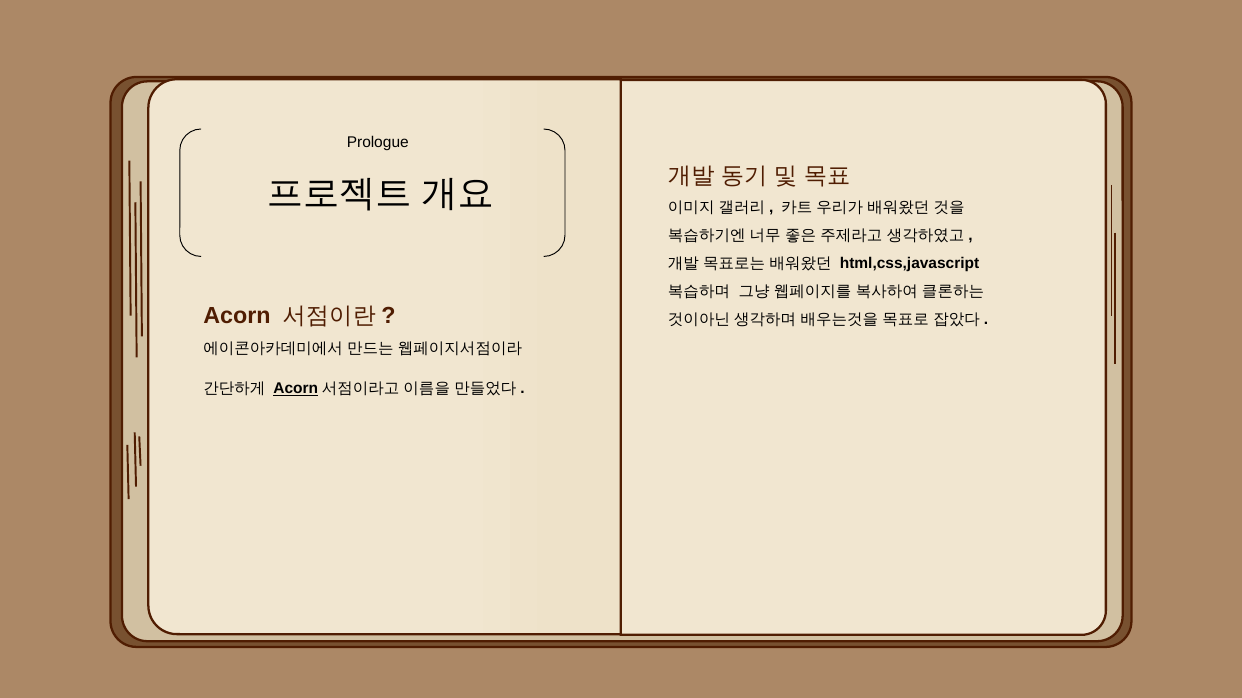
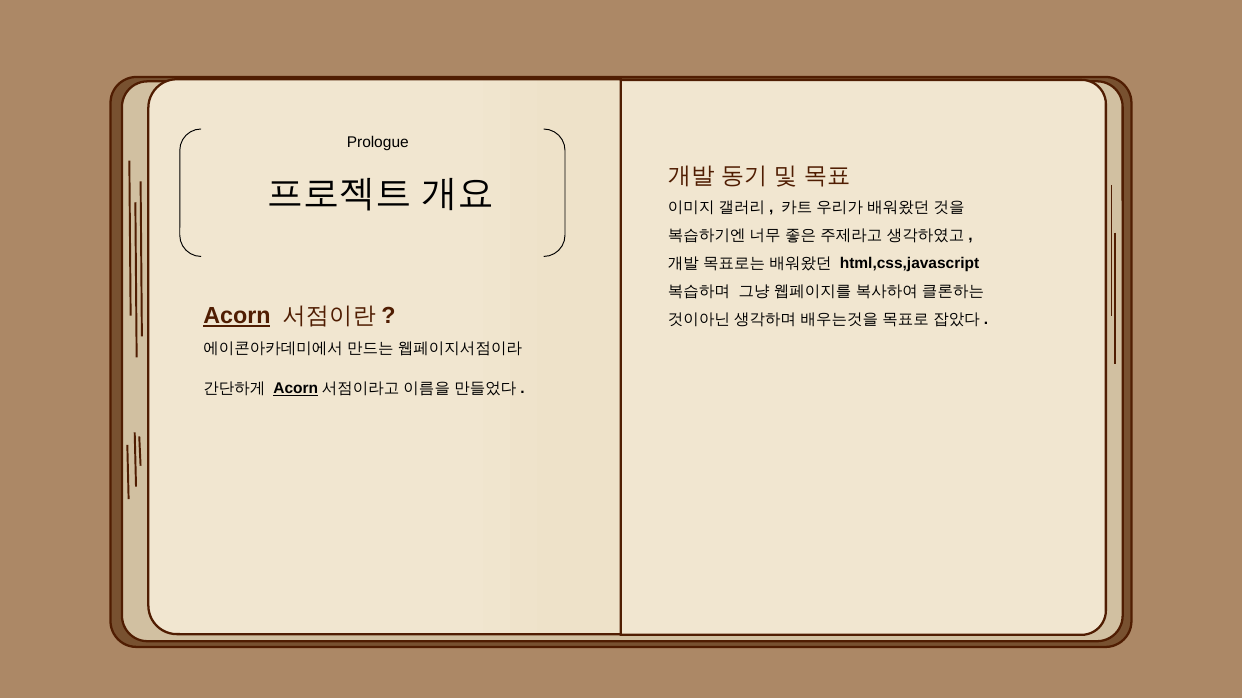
Acorn at (237, 316) underline: none -> present
